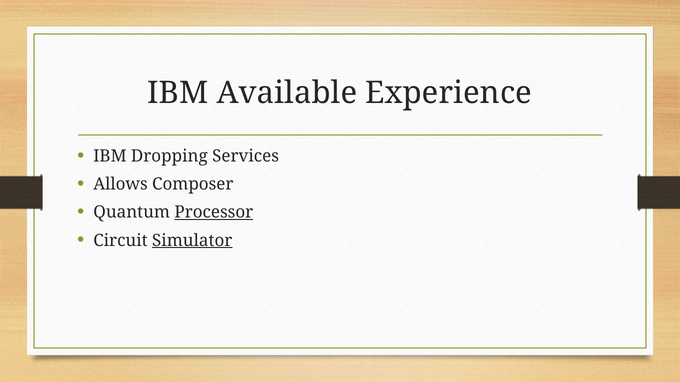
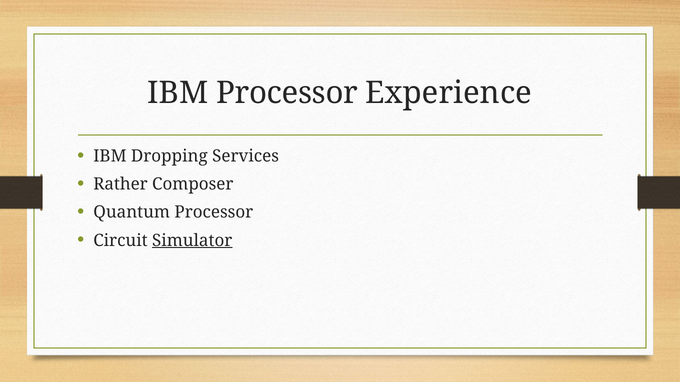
IBM Available: Available -> Processor
Allows: Allows -> Rather
Processor at (214, 213) underline: present -> none
